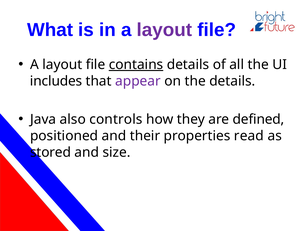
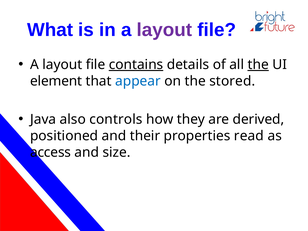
the at (258, 65) underline: none -> present
includes: includes -> element
appear colour: purple -> blue
the details: details -> stored
defined: defined -> derived
stored: stored -> access
